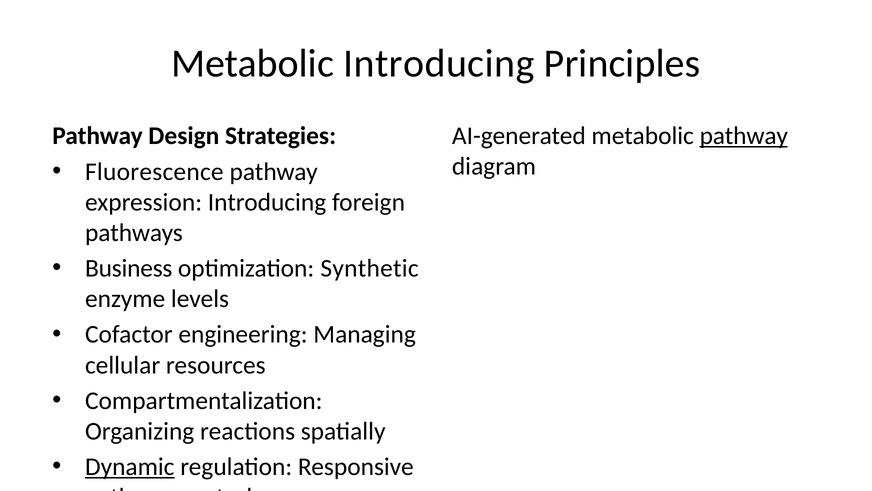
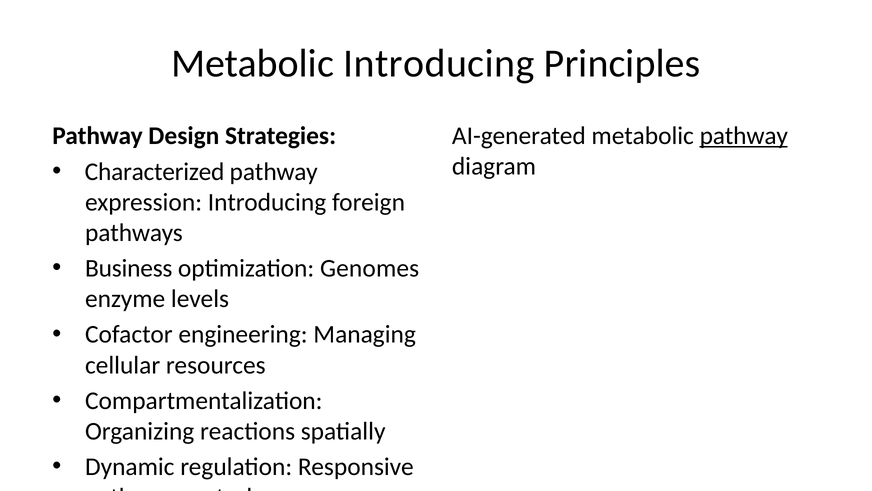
Fluorescence: Fluorescence -> Characterized
Synthetic: Synthetic -> Genomes
Dynamic underline: present -> none
